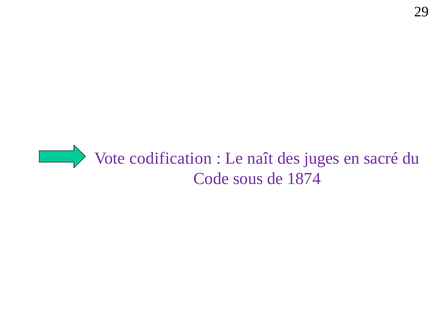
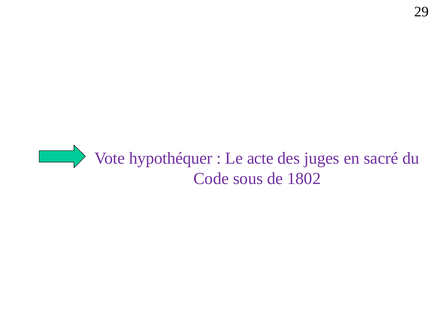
codification: codification -> hypothéquer
naît: naît -> acte
1874: 1874 -> 1802
